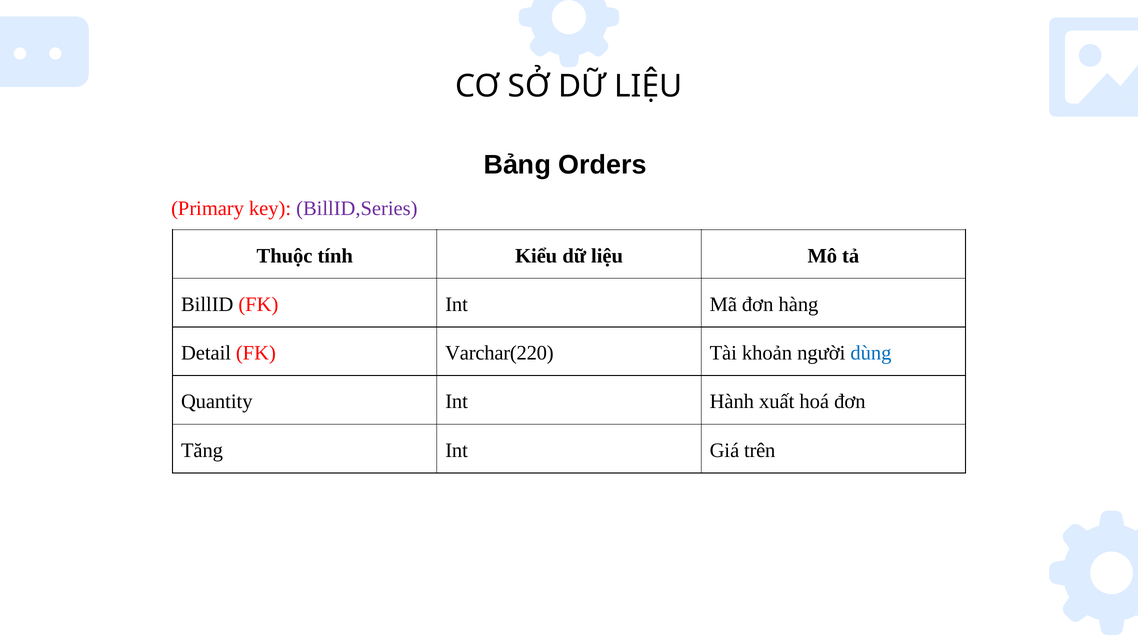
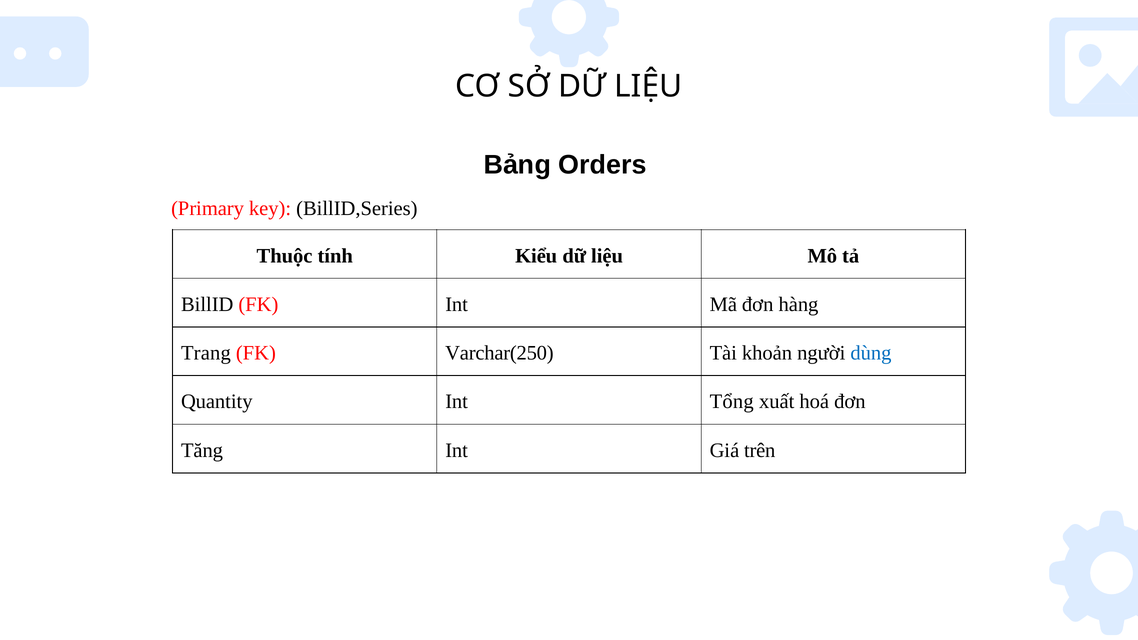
BillID,Series colour: purple -> black
Detail: Detail -> Trang
Varchar(220: Varchar(220 -> Varchar(250
Hành: Hành -> Tổng
